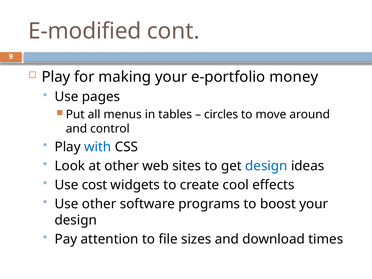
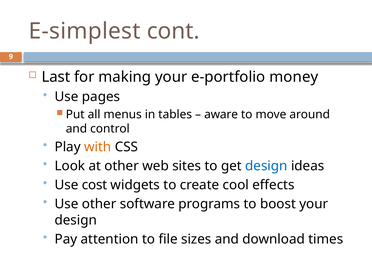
E-modified: E-modified -> E-simplest
Play at (56, 77): Play -> Last
circles: circles -> aware
with colour: blue -> orange
